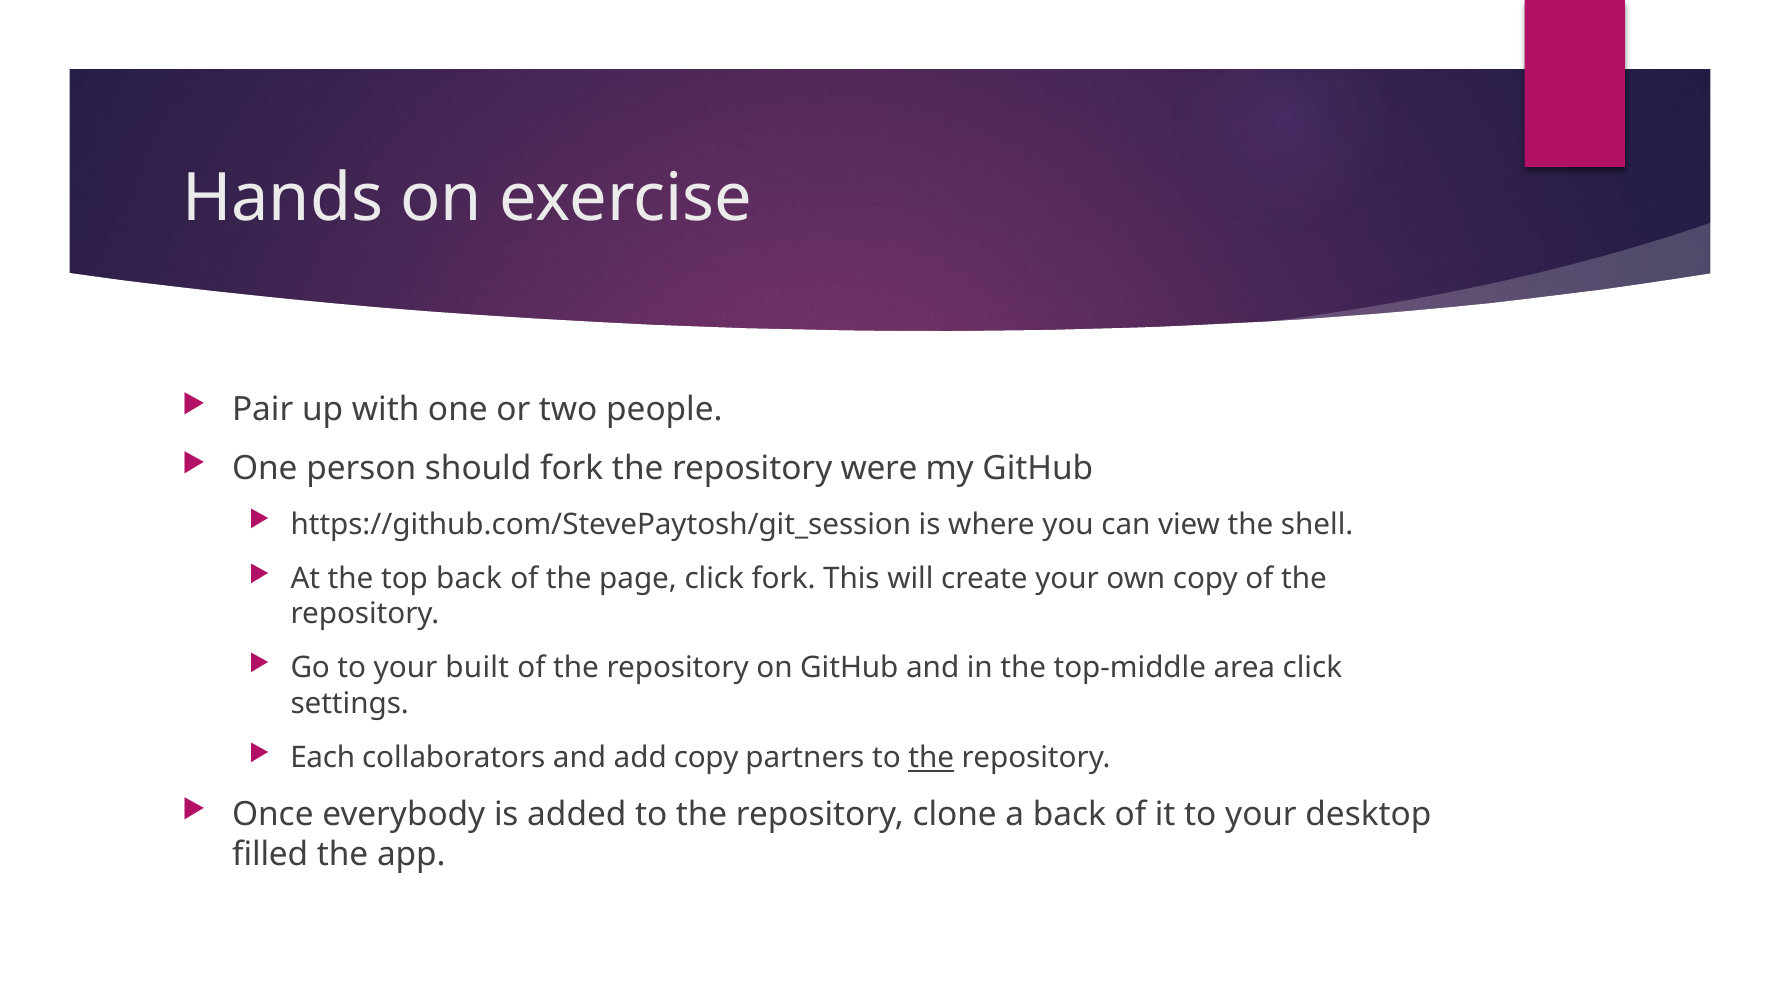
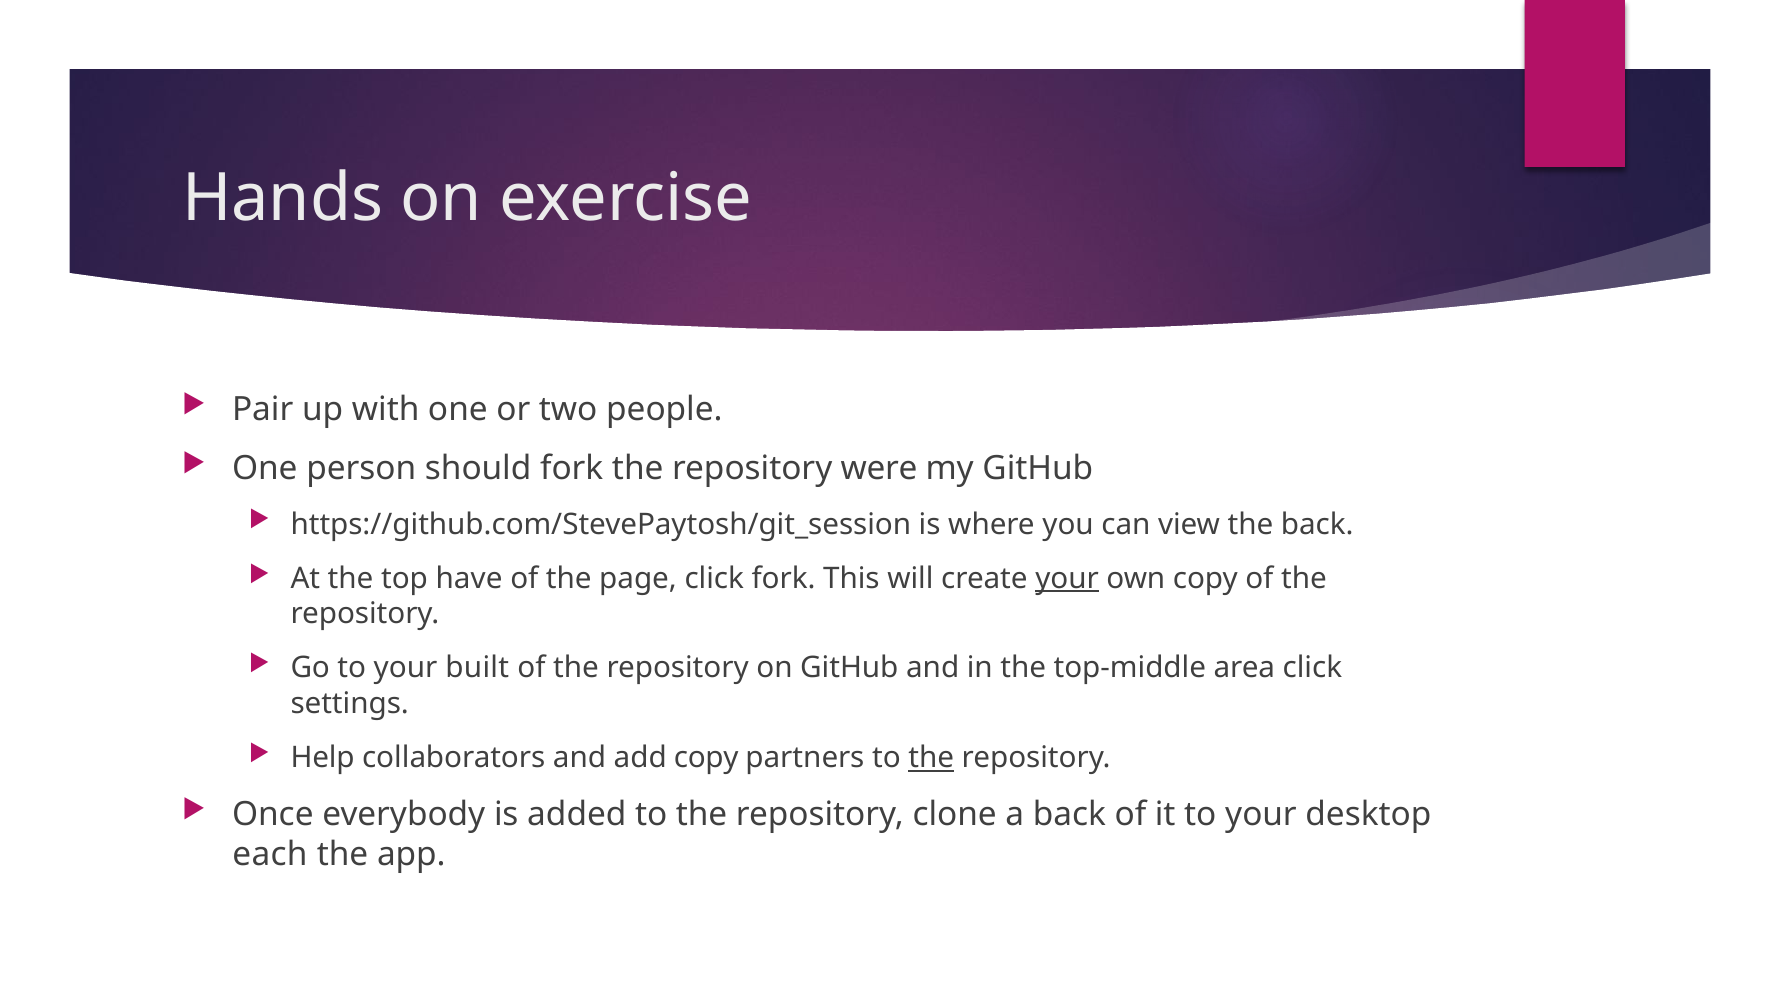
the shell: shell -> back
top back: back -> have
your at (1067, 578) underline: none -> present
Each: Each -> Help
filled: filled -> each
